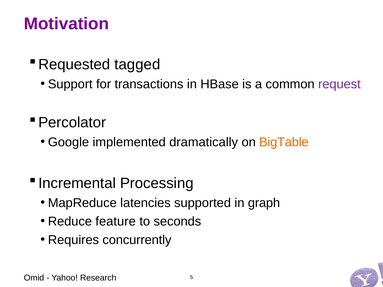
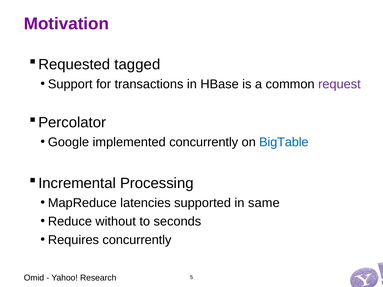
implemented dramatically: dramatically -> concurrently
BigTable colour: orange -> blue
graph: graph -> same
feature: feature -> without
